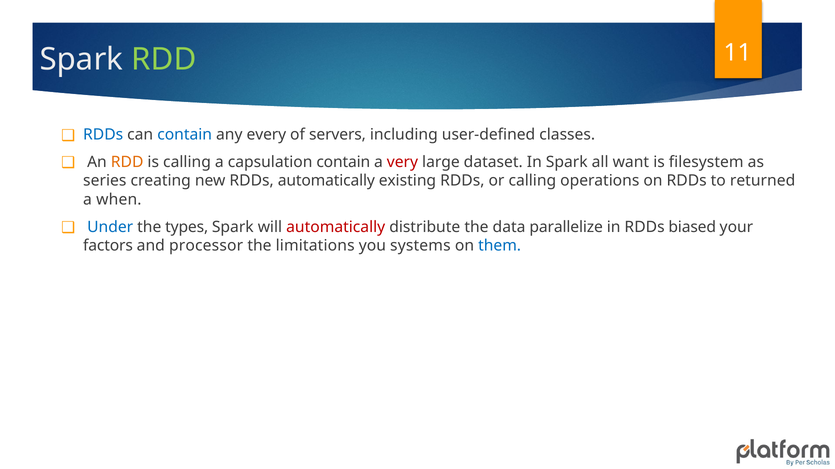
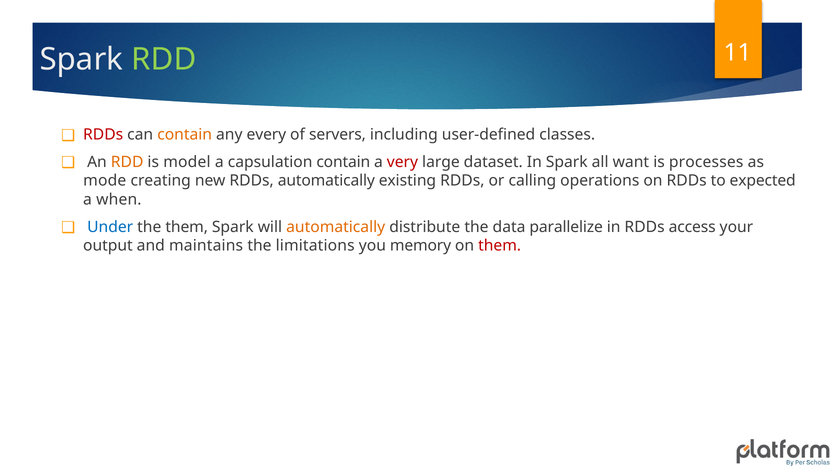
RDDs at (103, 135) colour: blue -> red
contain at (185, 135) colour: blue -> orange
is calling: calling -> model
filesystem: filesystem -> processes
series: series -> mode
returned: returned -> expected
the types: types -> them
automatically at (336, 227) colour: red -> orange
biased: biased -> access
factors: factors -> output
processor: processor -> maintains
systems: systems -> memory
them at (500, 246) colour: blue -> red
